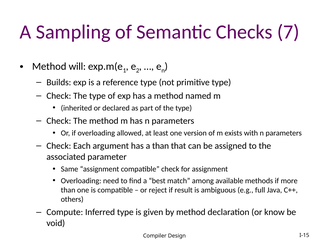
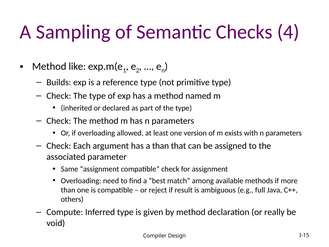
7: 7 -> 4
will: will -> like
know: know -> really
